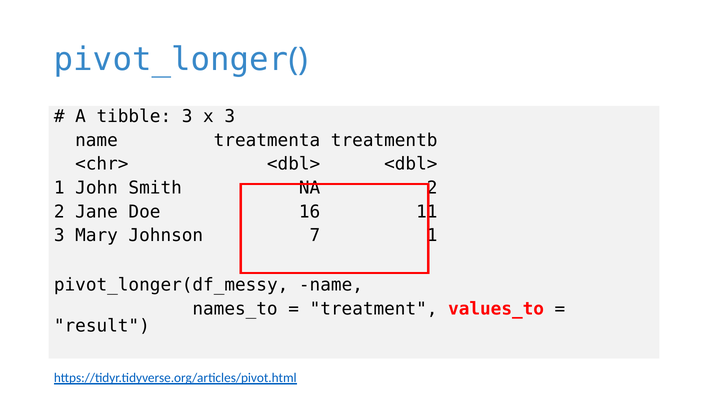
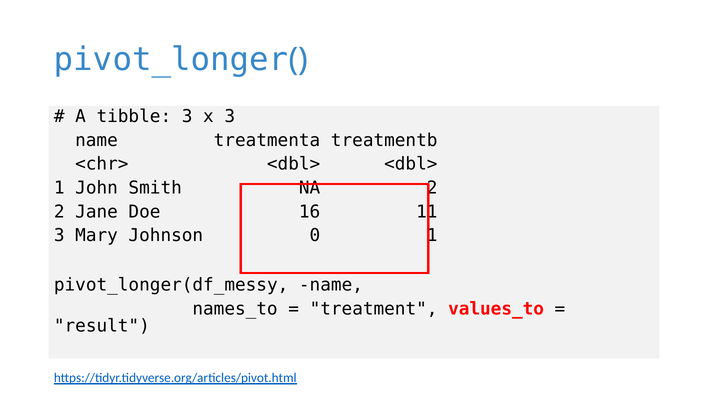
7: 7 -> 0
